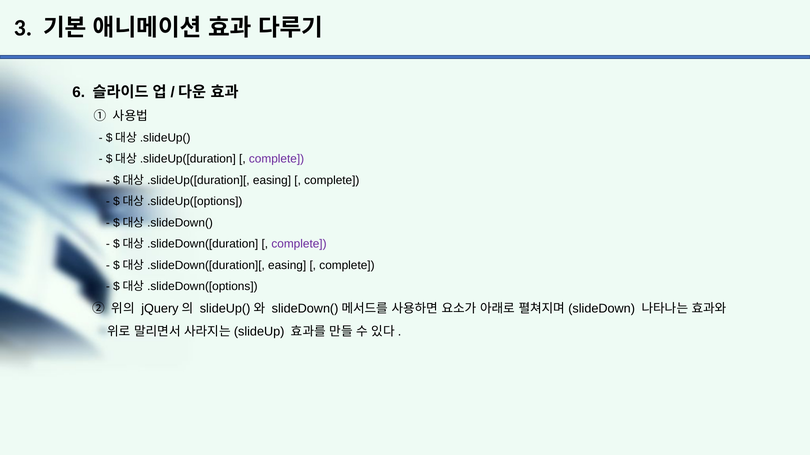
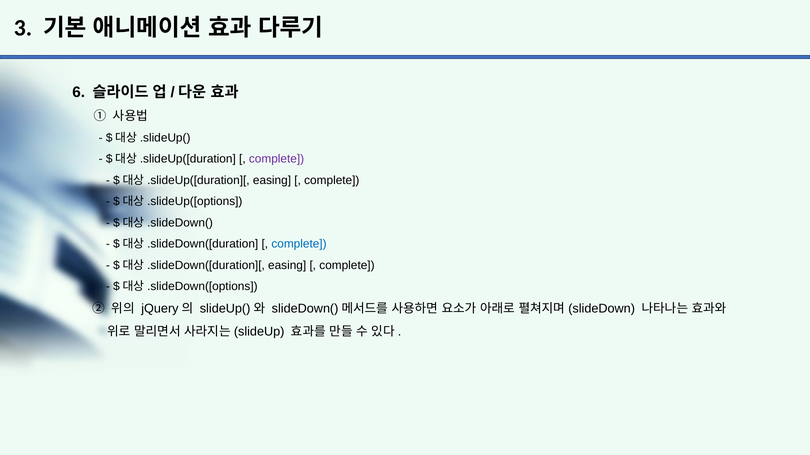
complete at (299, 244) colour: purple -> blue
